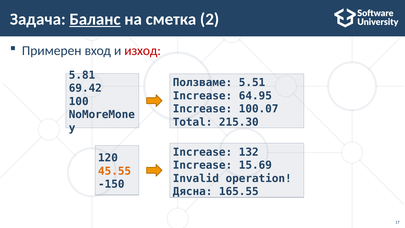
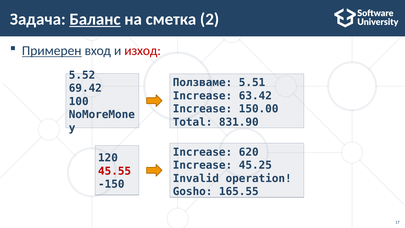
Примерен underline: none -> present
5.81: 5.81 -> 5.52
64.95: 64.95 -> 63.42
100.07: 100.07 -> 150.00
215.30: 215.30 -> 831.90
132: 132 -> 620
15.69: 15.69 -> 45.25
45.55 colour: orange -> red
Дясна: Дясна -> Gosho
